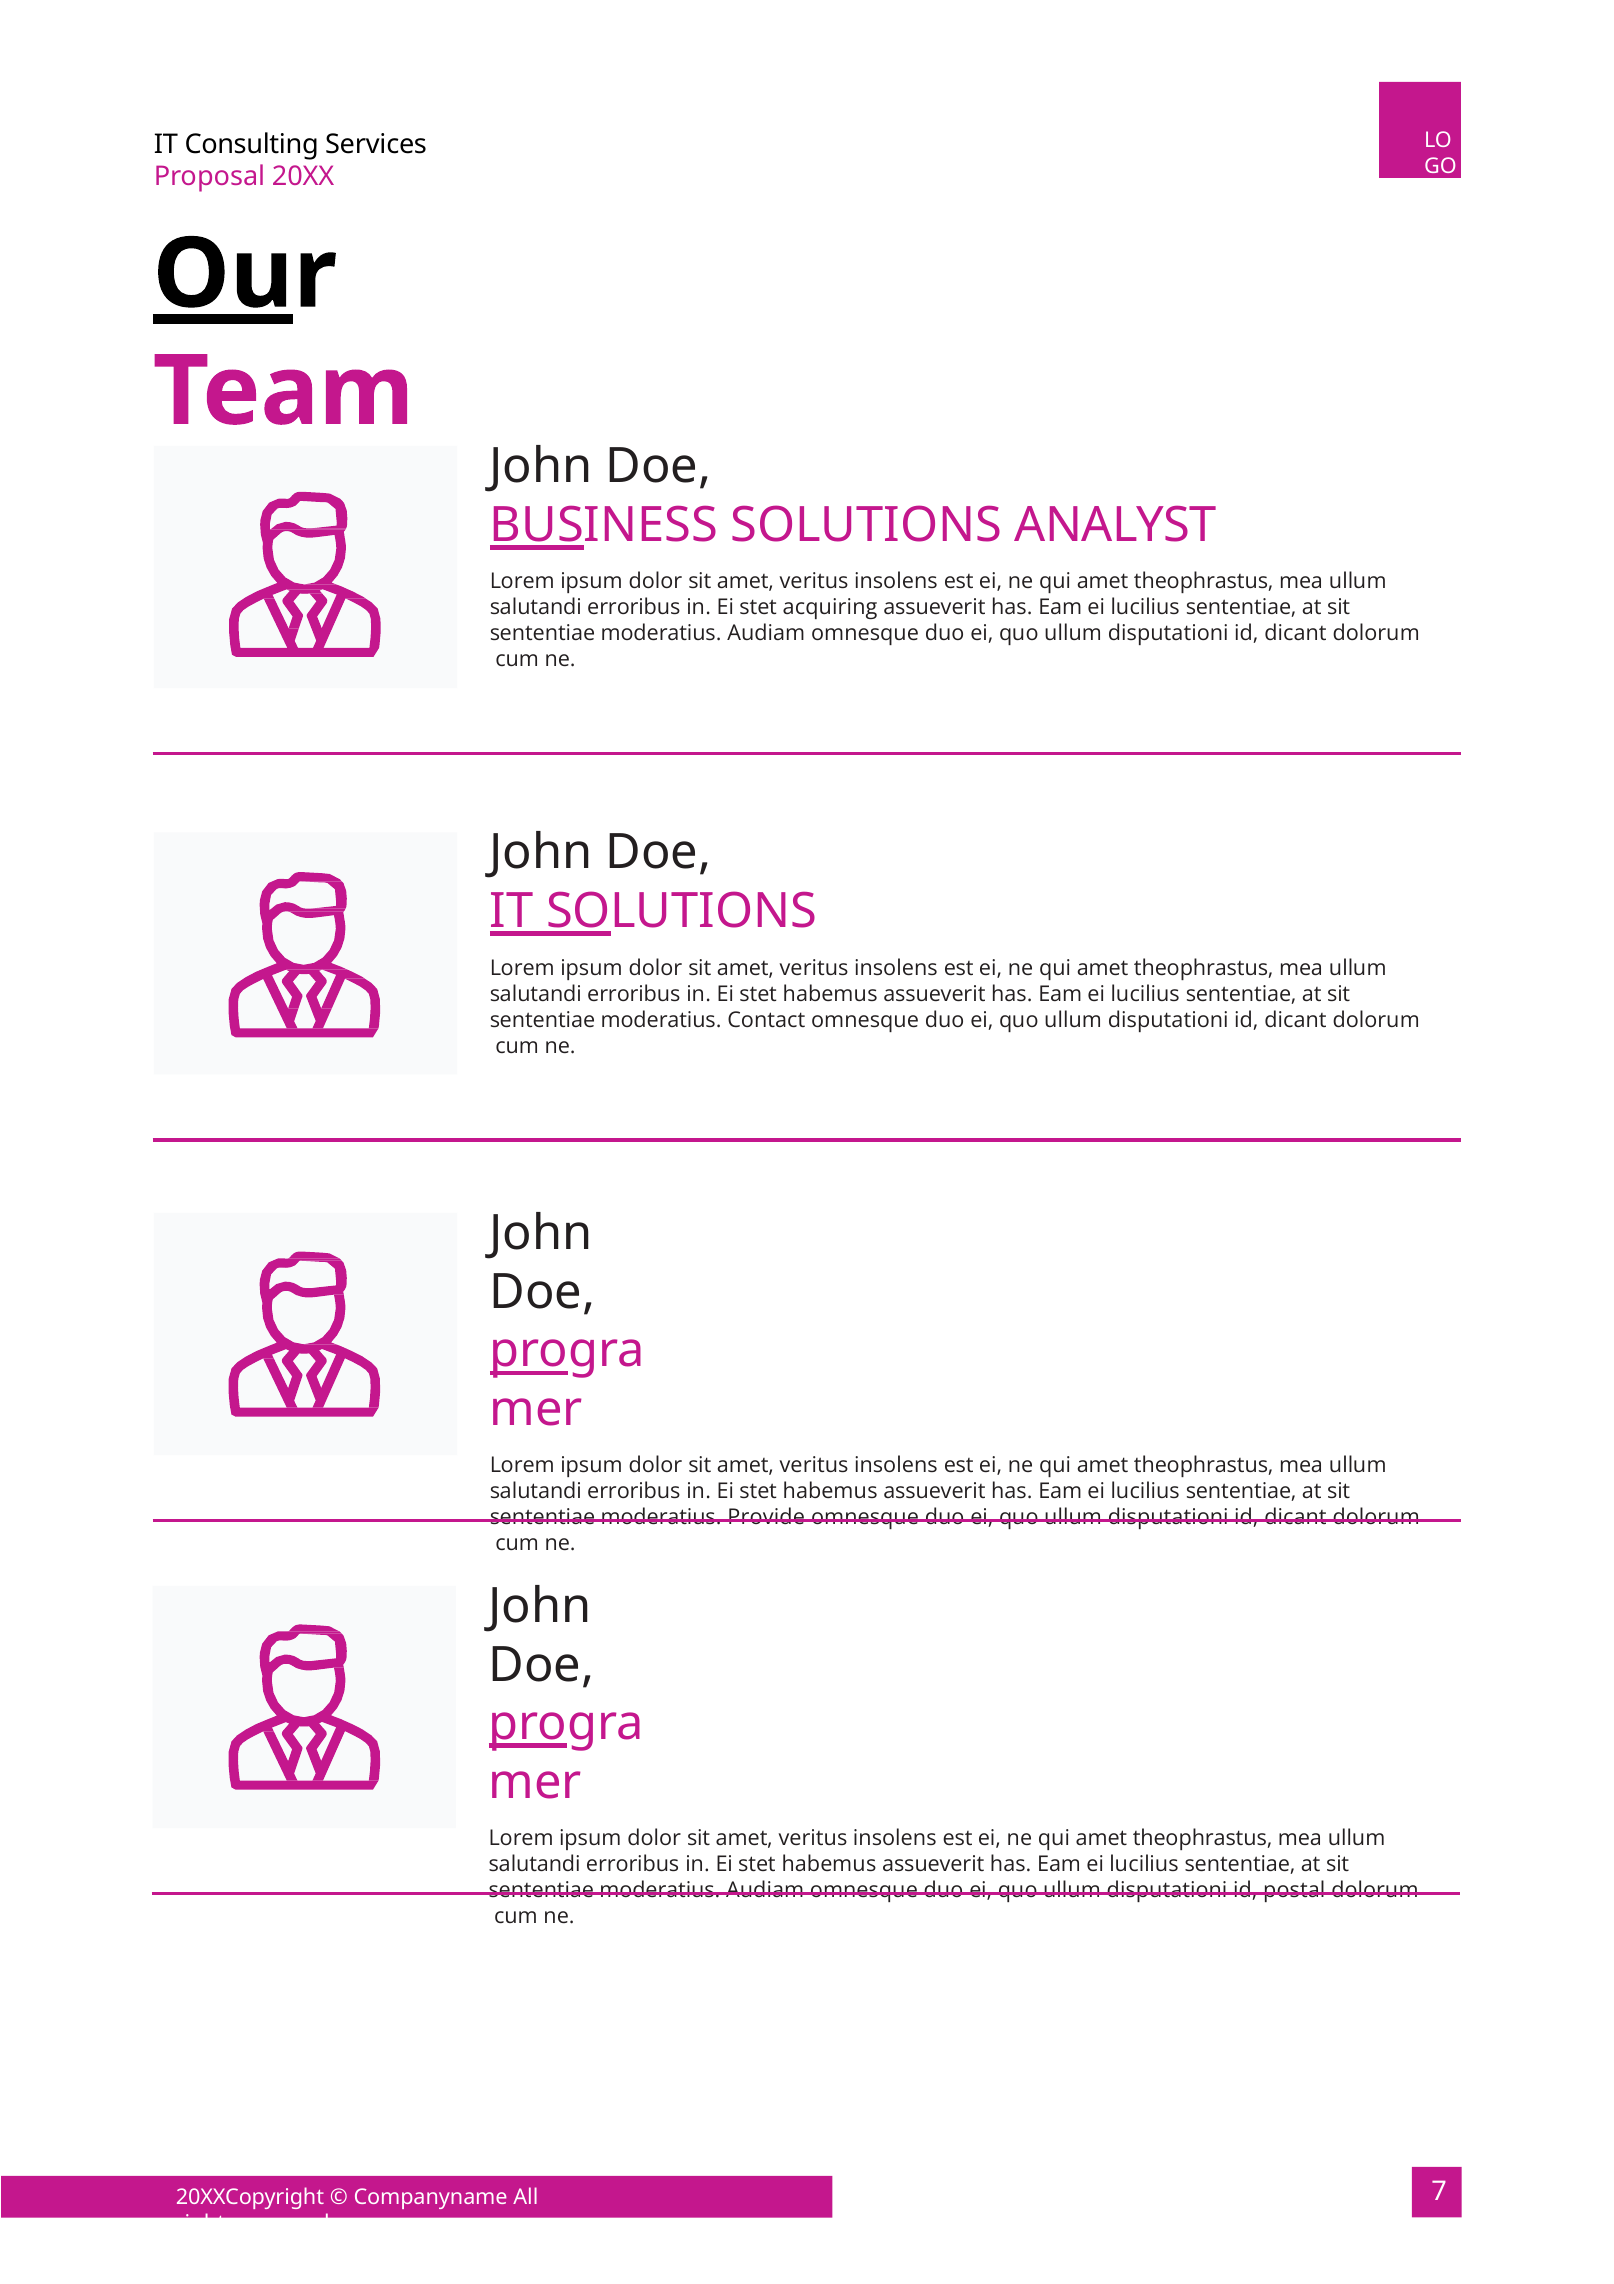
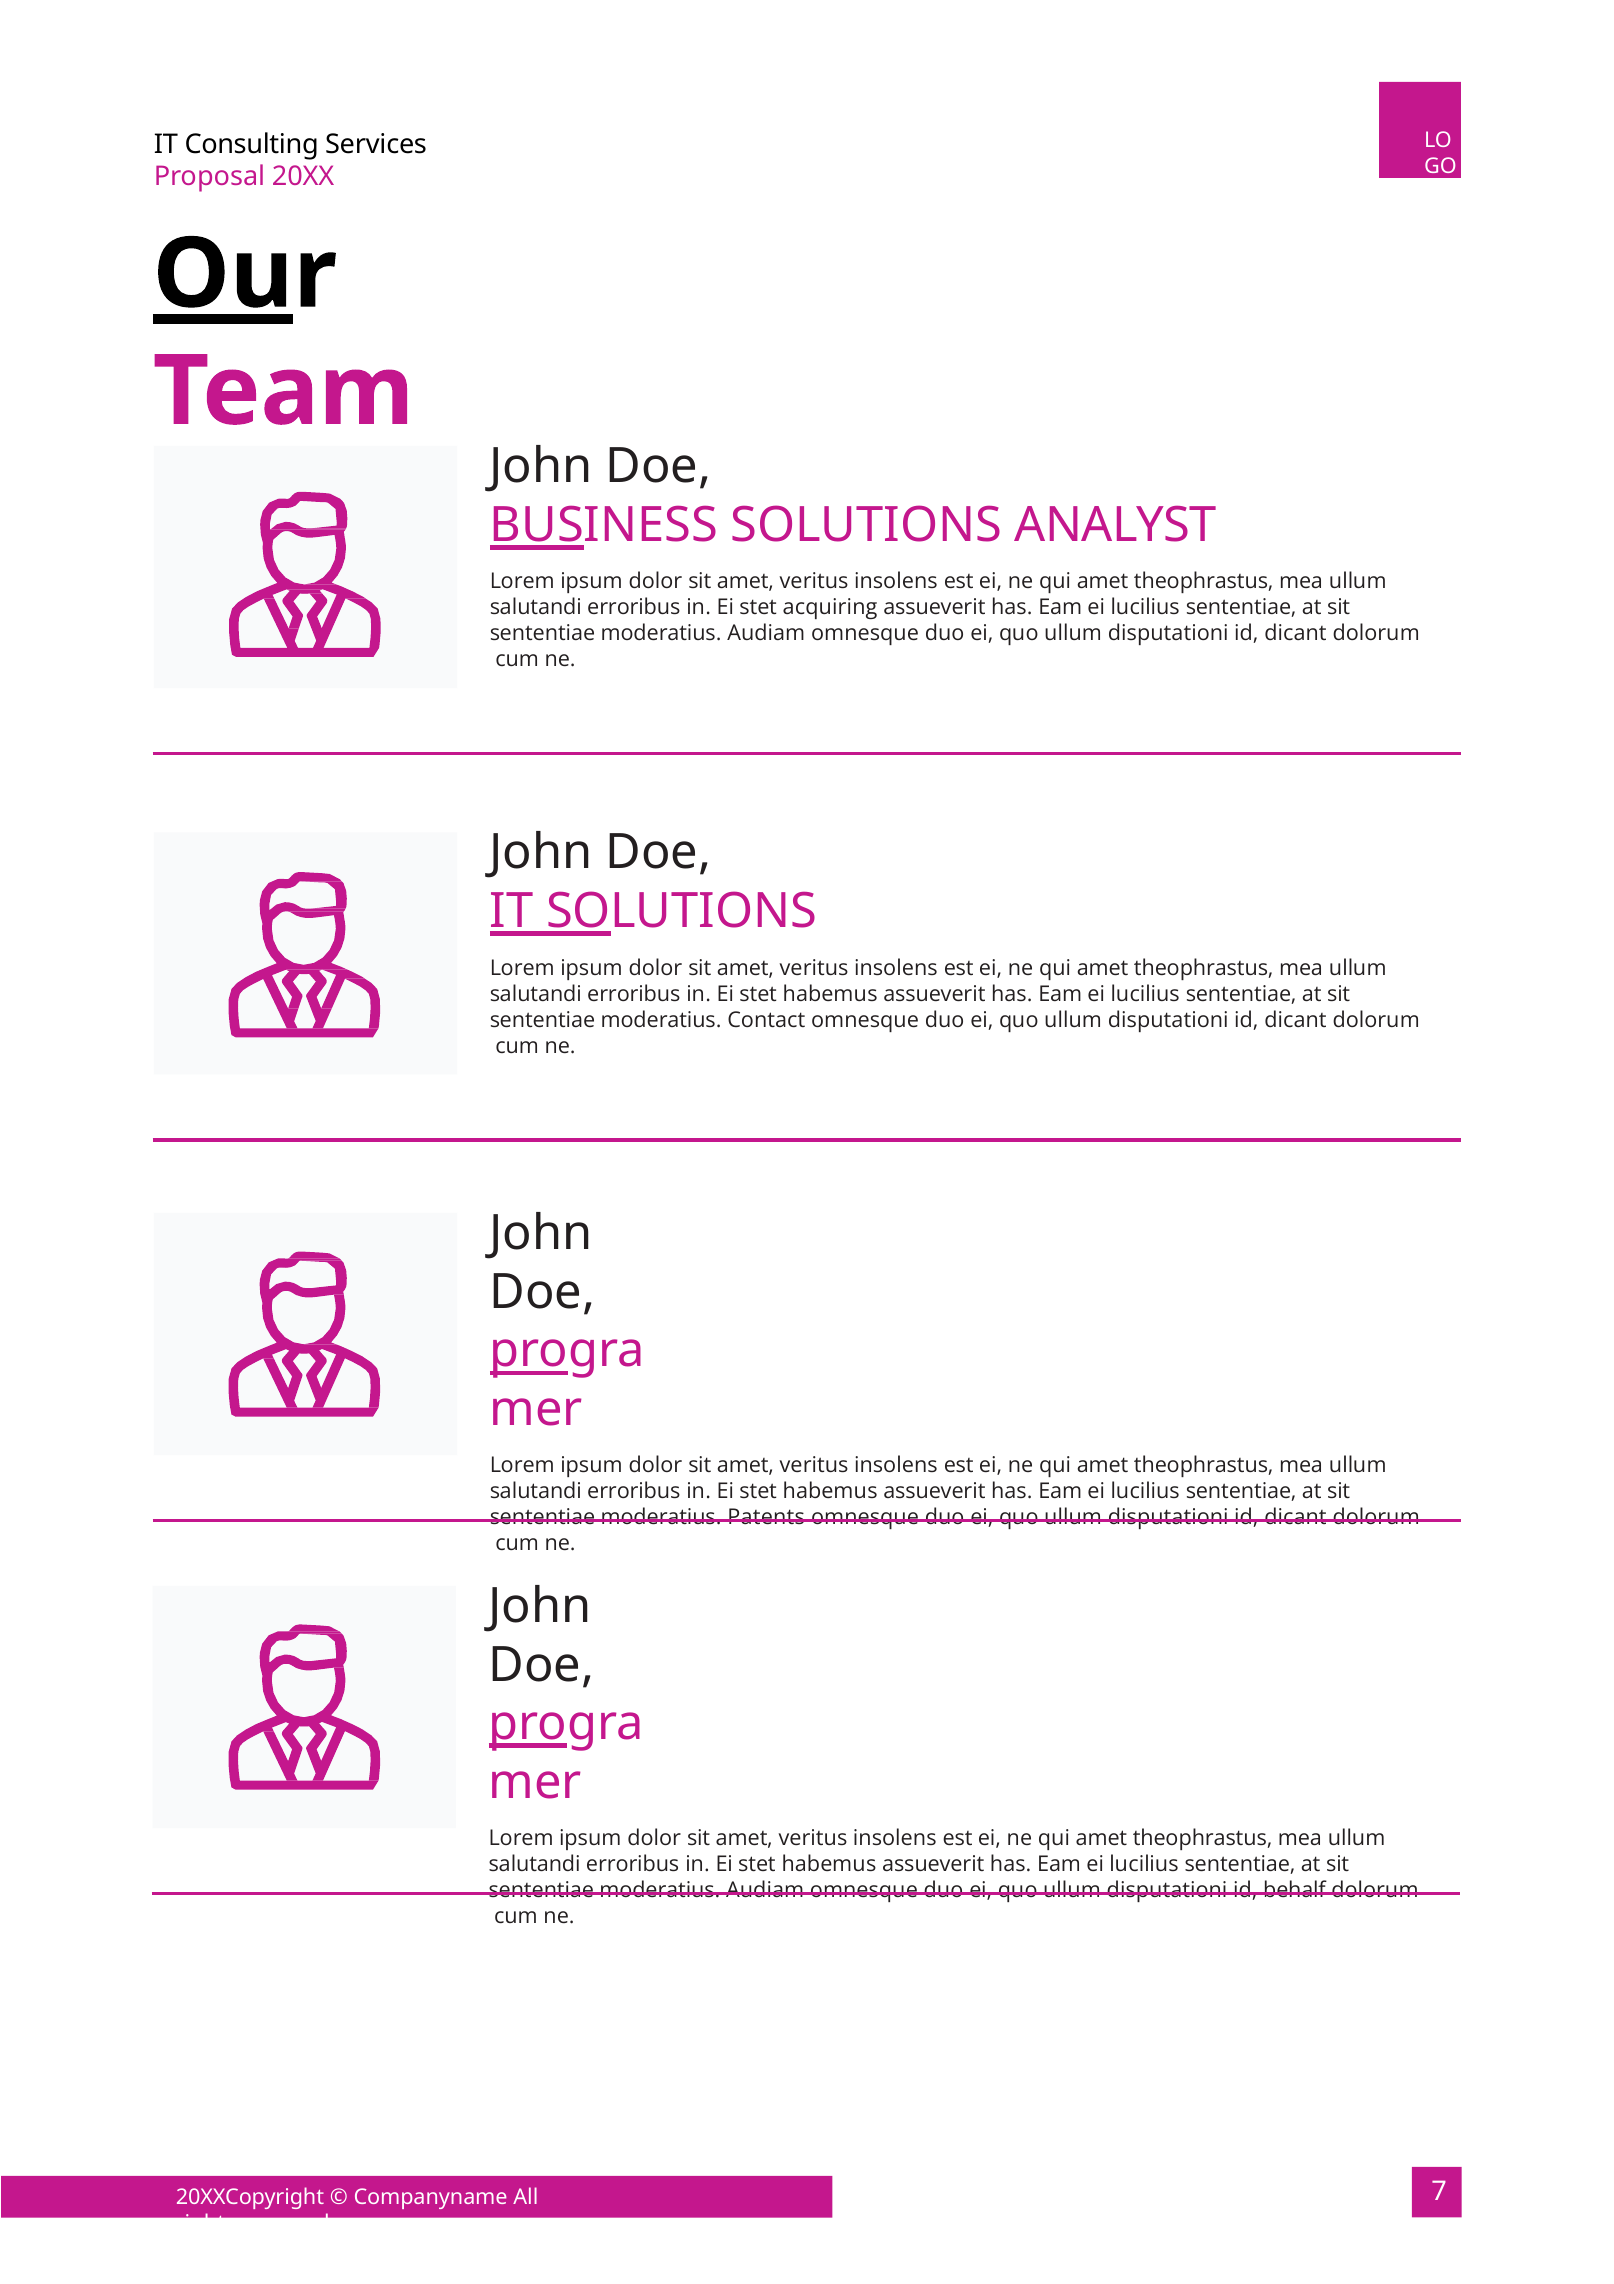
Provide: Provide -> Patents
postal: postal -> behalf
